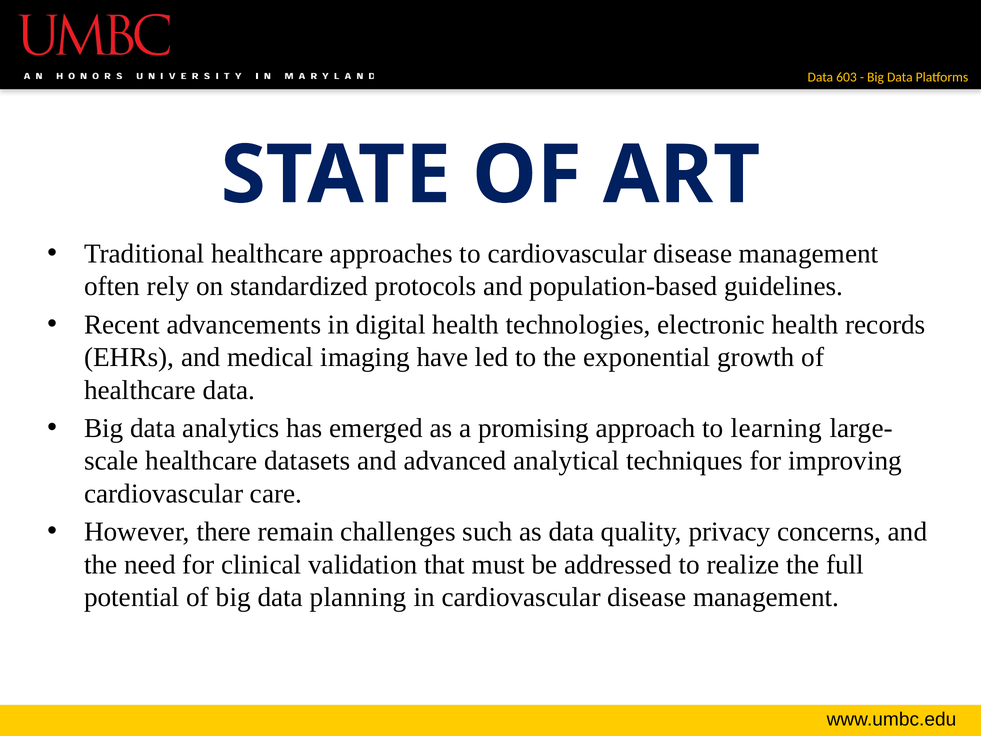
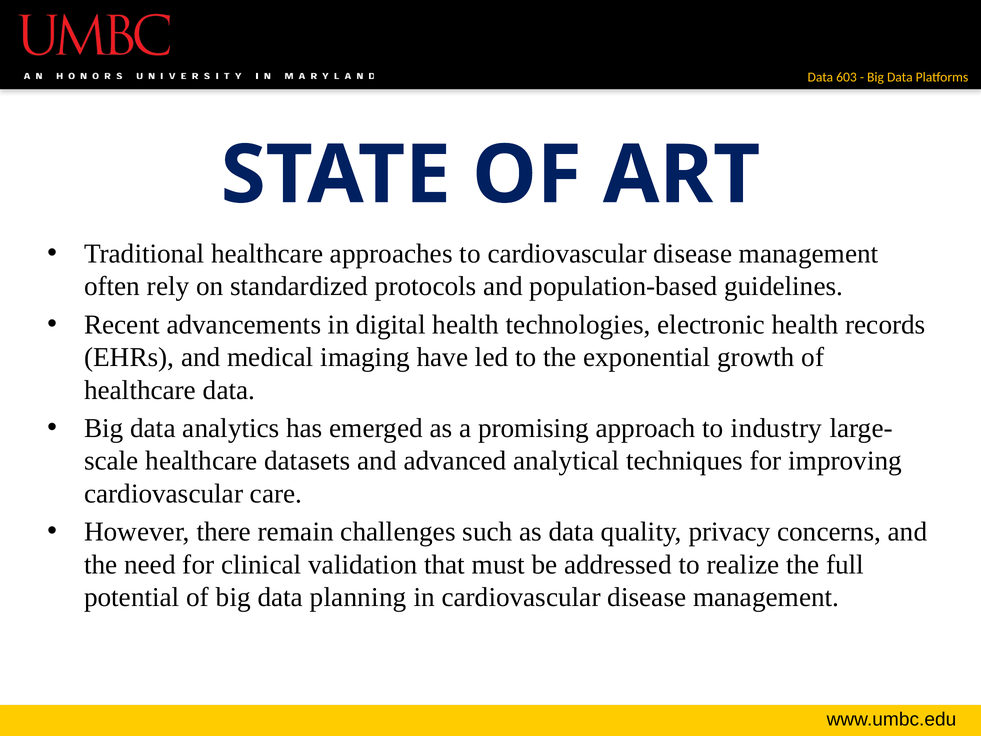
learning: learning -> industry
